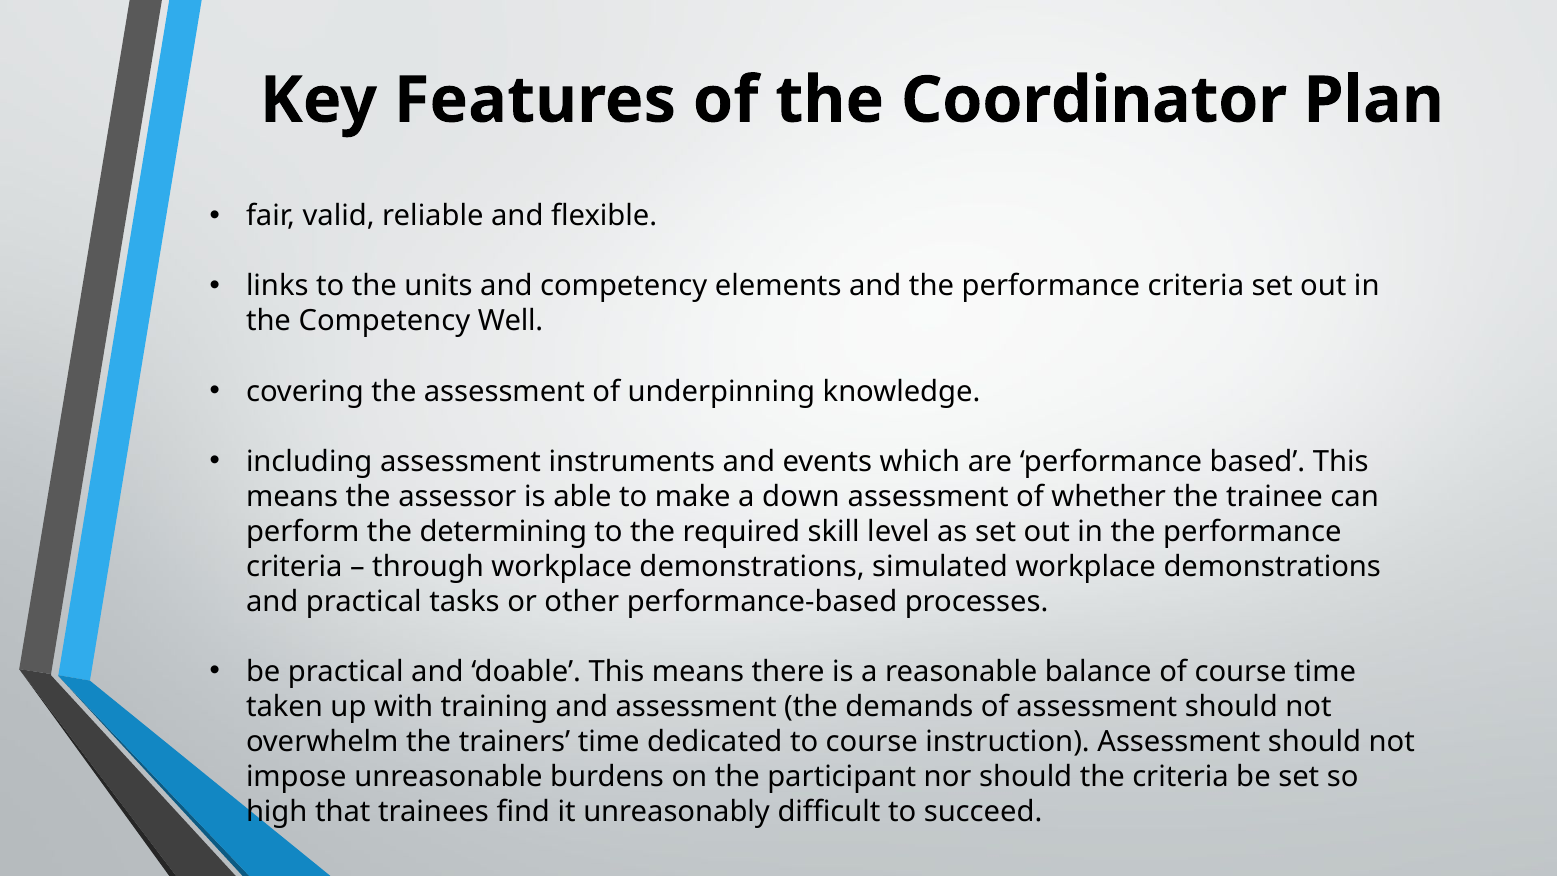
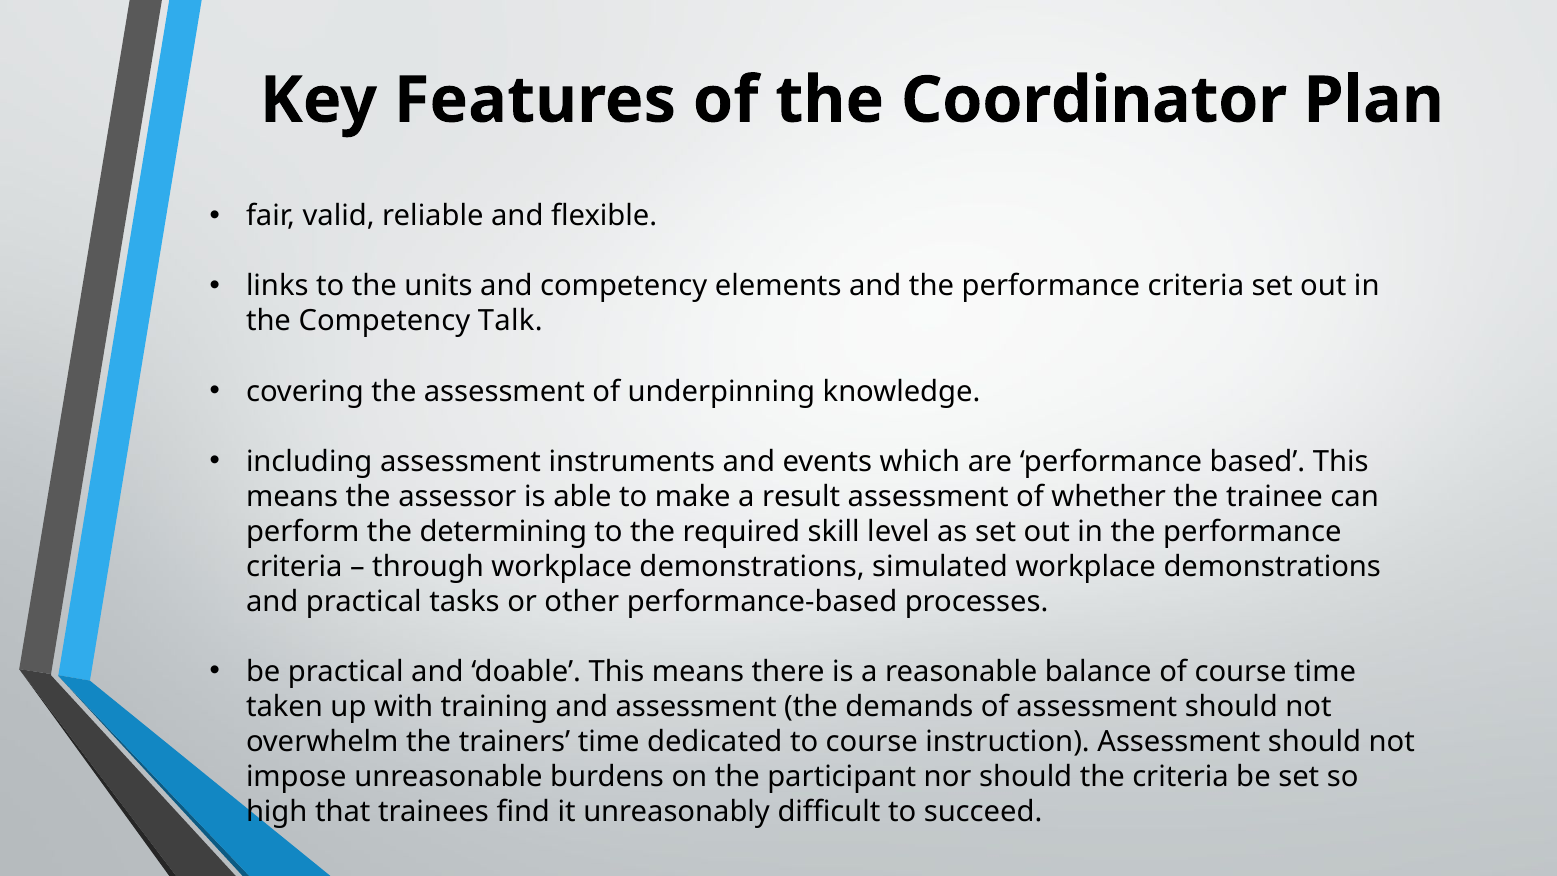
Well: Well -> Talk
down: down -> result
